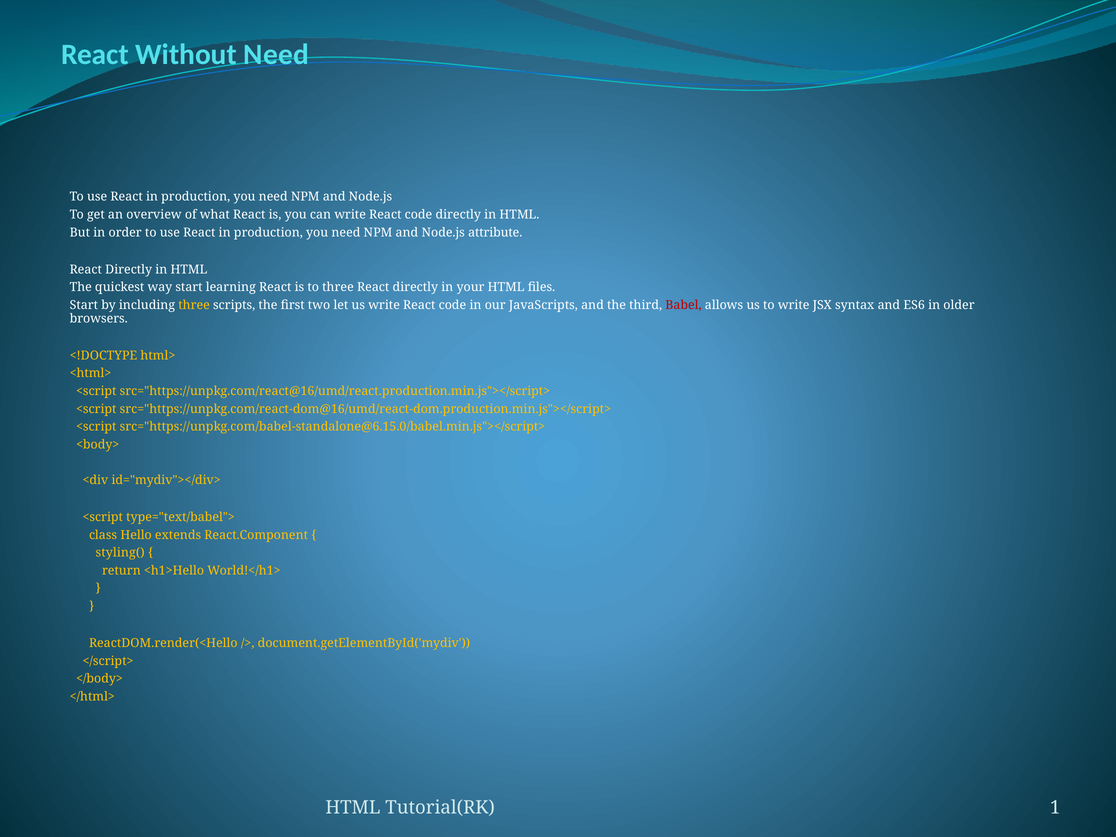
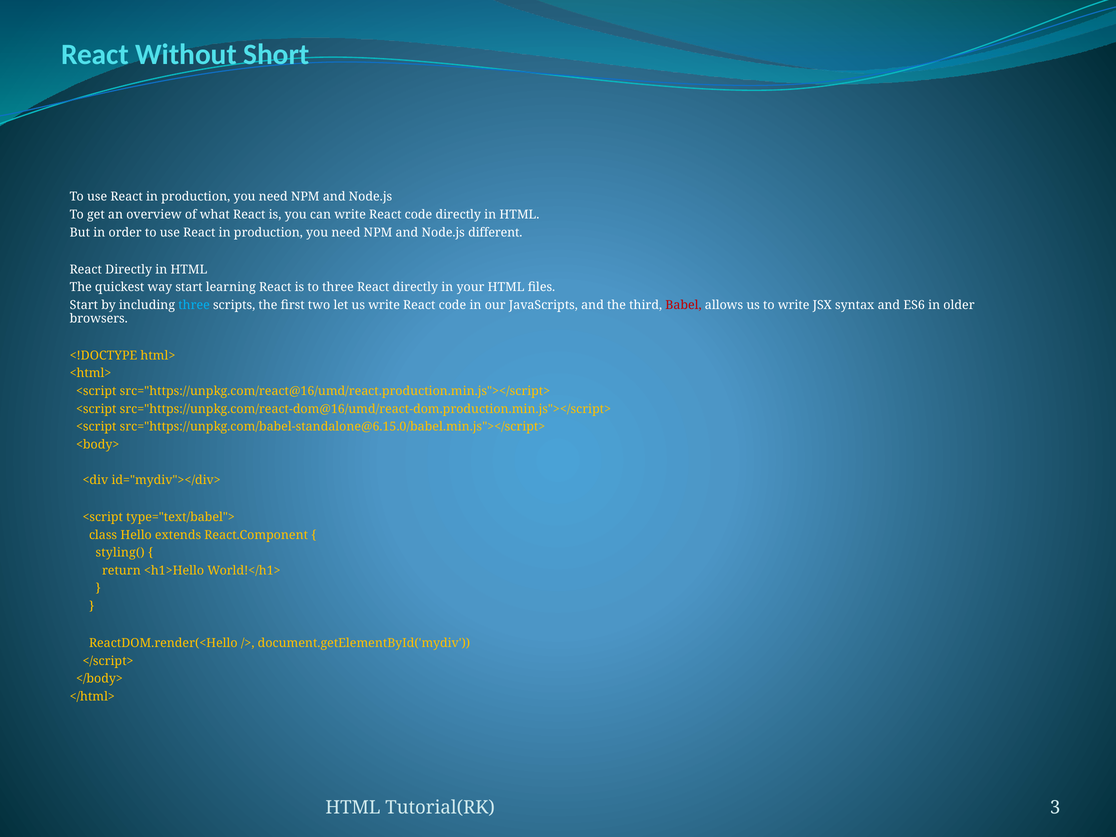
Without Need: Need -> Short
attribute: attribute -> different
three at (194, 305) colour: yellow -> light blue
1: 1 -> 3
